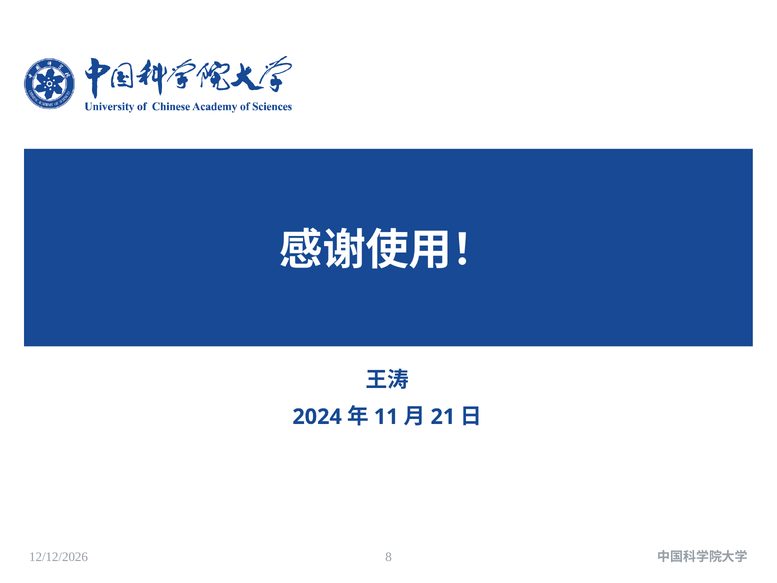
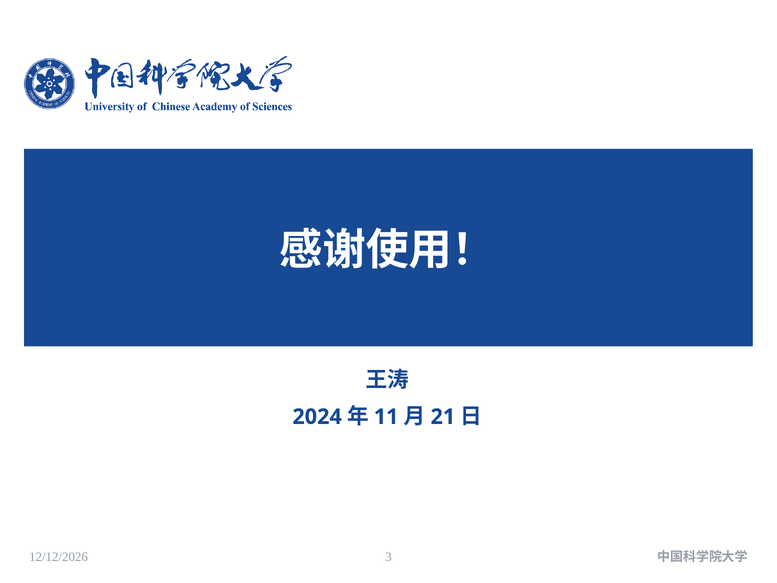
8: 8 -> 3
